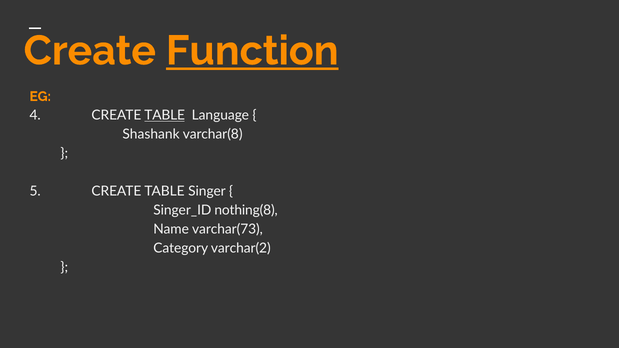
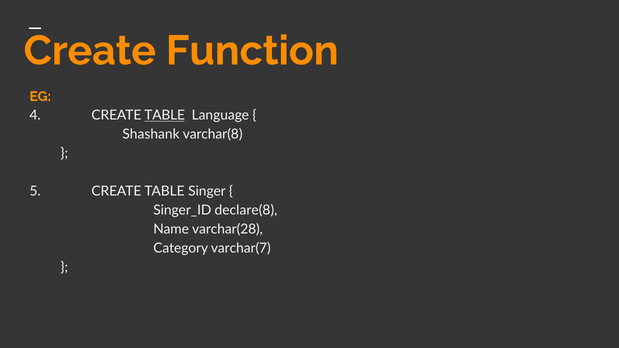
Function underline: present -> none
nothing(8: nothing(8 -> declare(8
varchar(73: varchar(73 -> varchar(28
varchar(2: varchar(2 -> varchar(7
